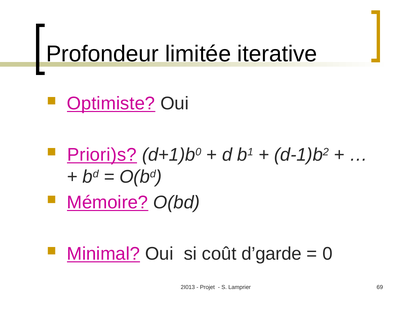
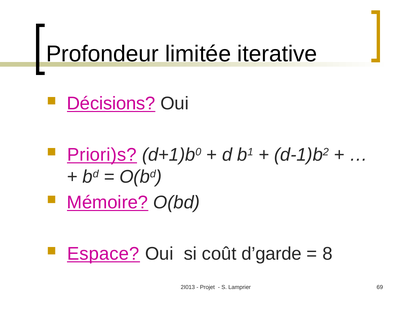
Optimiste: Optimiste -> Décisions
Minimal: Minimal -> Espace
0: 0 -> 8
